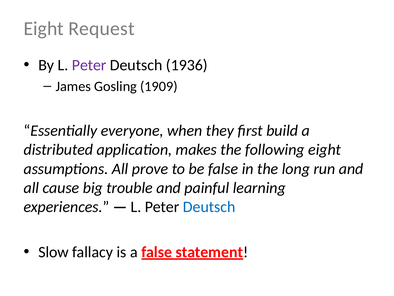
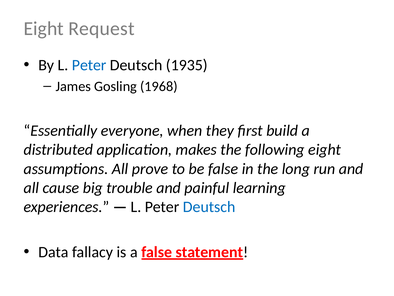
Peter at (89, 65) colour: purple -> blue
1936: 1936 -> 1935
1909: 1909 -> 1968
Slow: Slow -> Data
